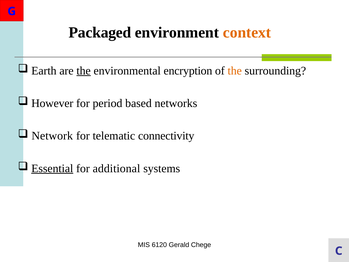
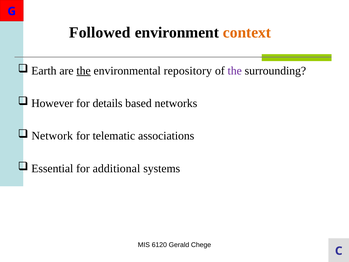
Packaged: Packaged -> Followed
encryption: encryption -> repository
the at (235, 71) colour: orange -> purple
period: period -> details
connectivity: connectivity -> associations
Essential underline: present -> none
